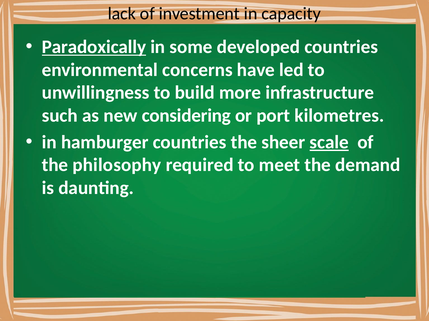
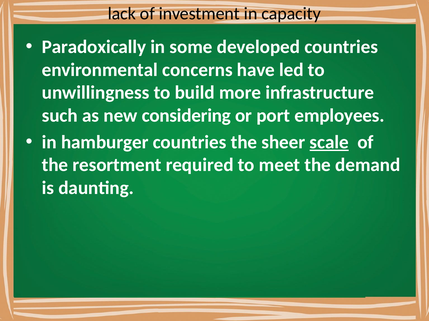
Paradoxically underline: present -> none
kilometres: kilometres -> employees
philosophy: philosophy -> resortment
